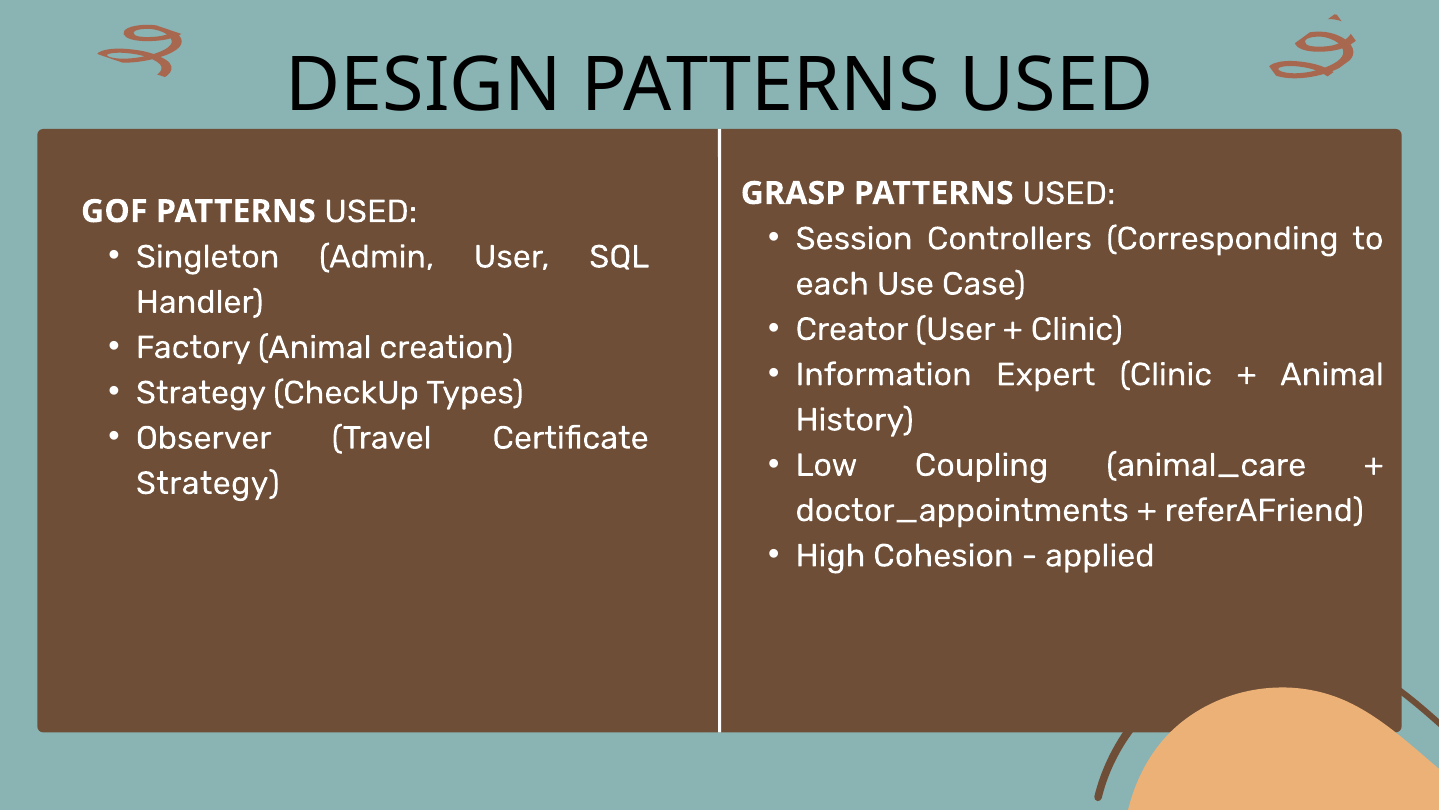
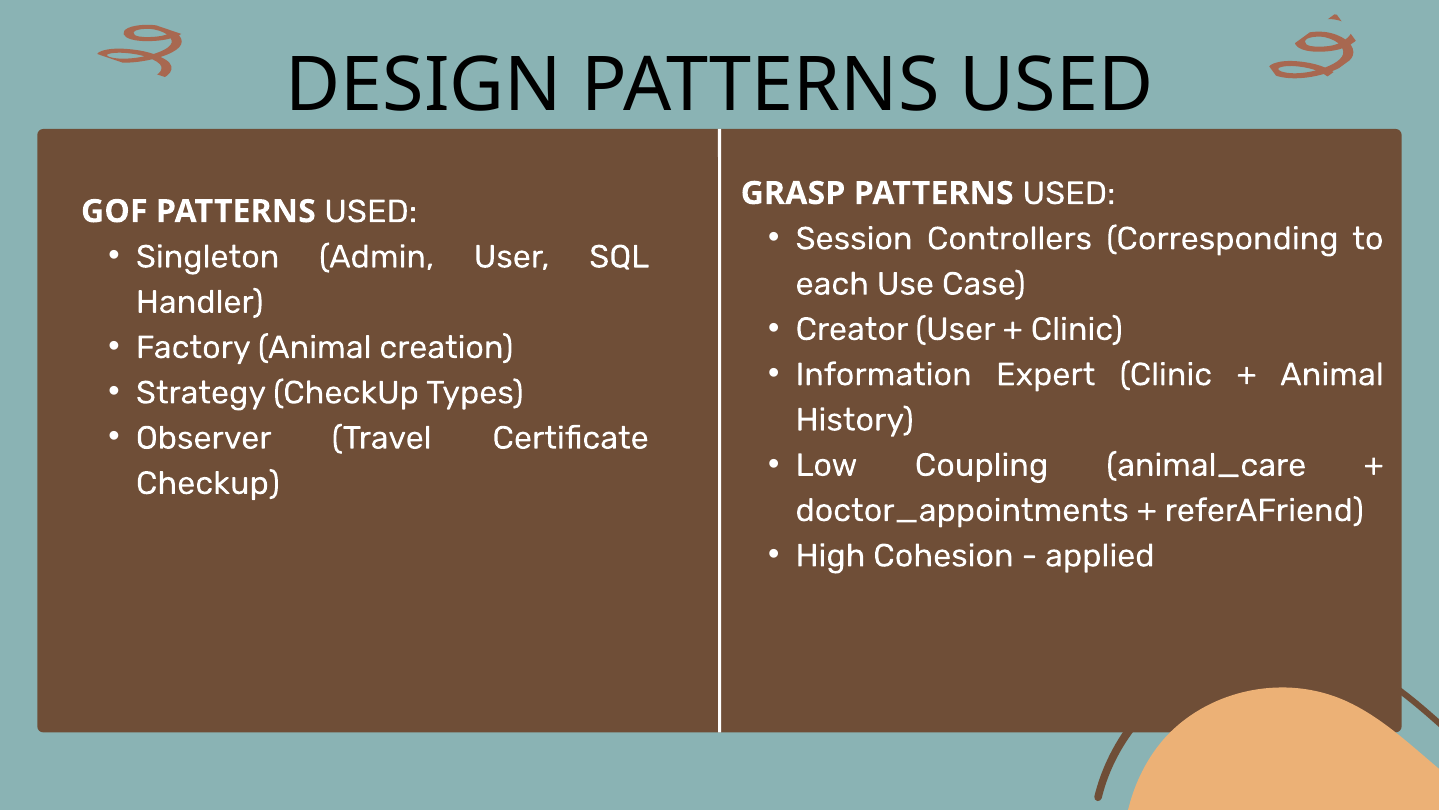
Strategy at (208, 483): Strategy -> Checkup
